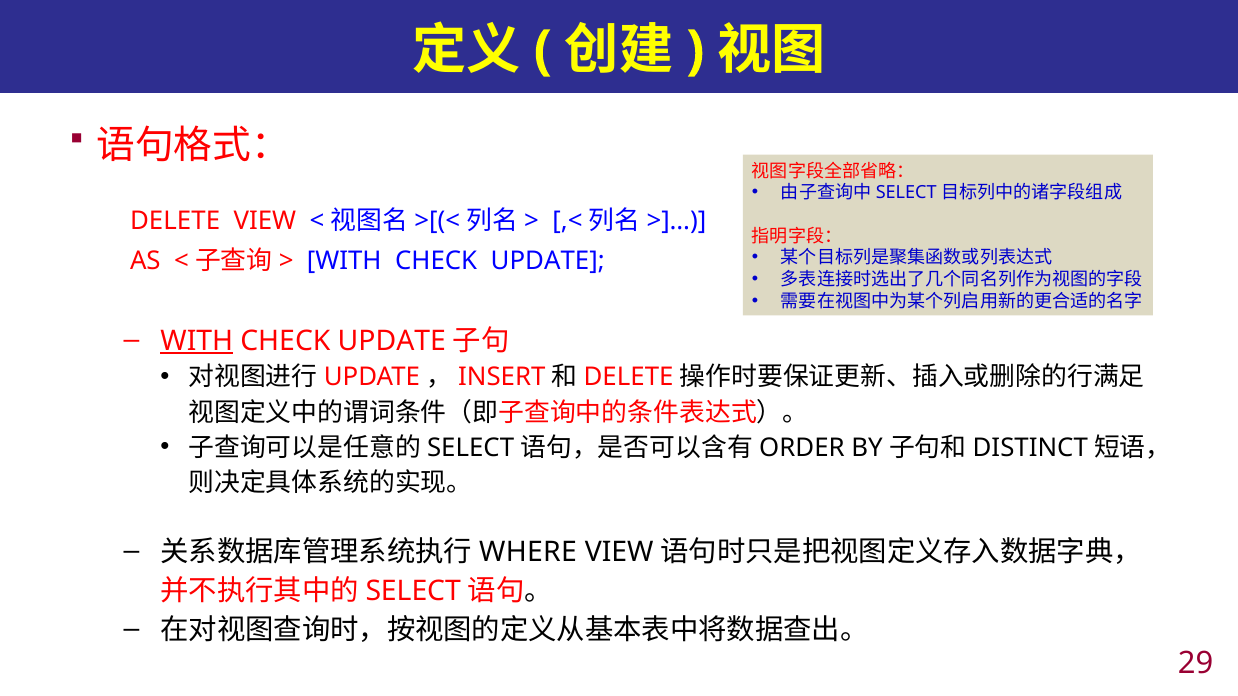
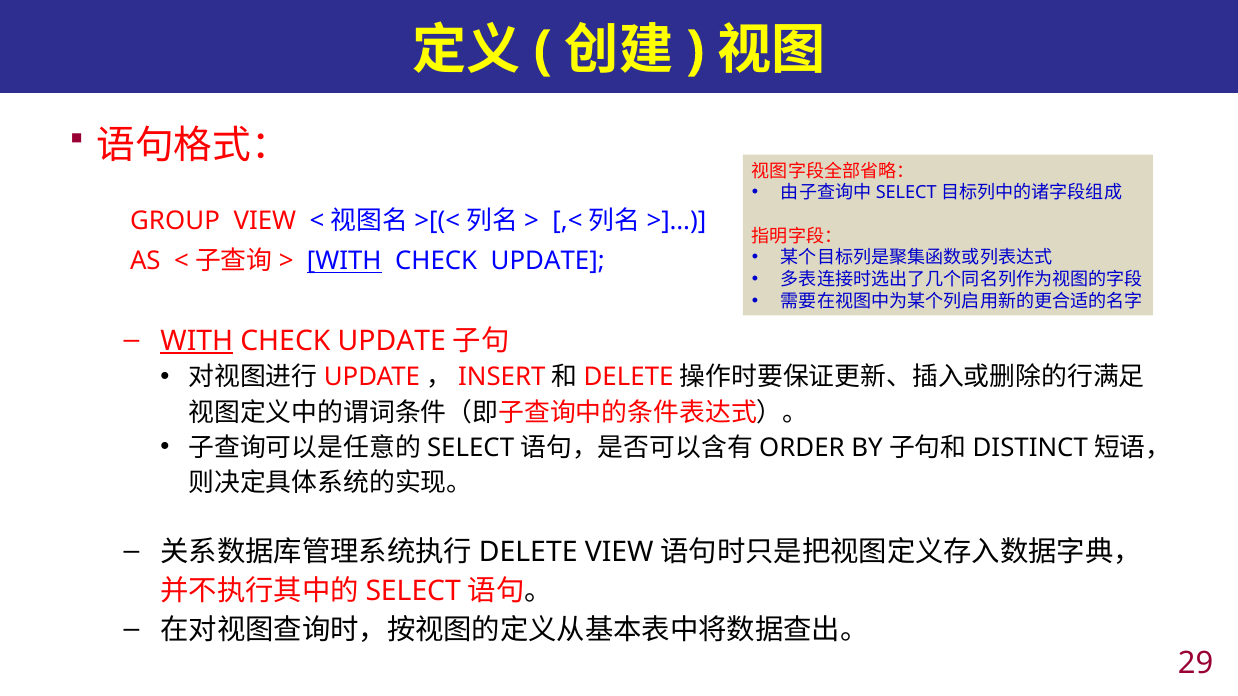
DELETE at (175, 221): DELETE -> GROUP
WITH at (344, 261) underline: none -> present
WHERE at (528, 552): WHERE -> DELETE
